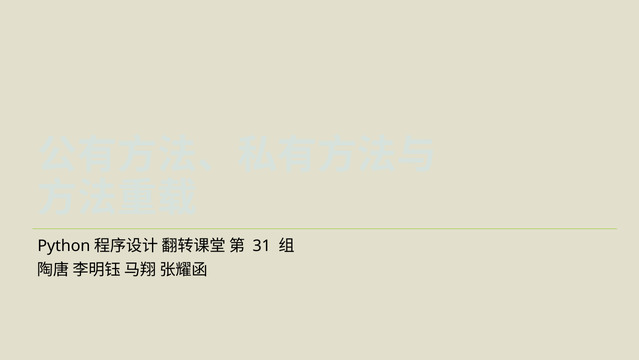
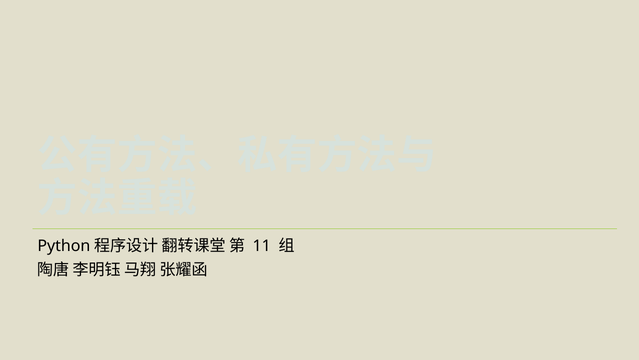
31: 31 -> 11
